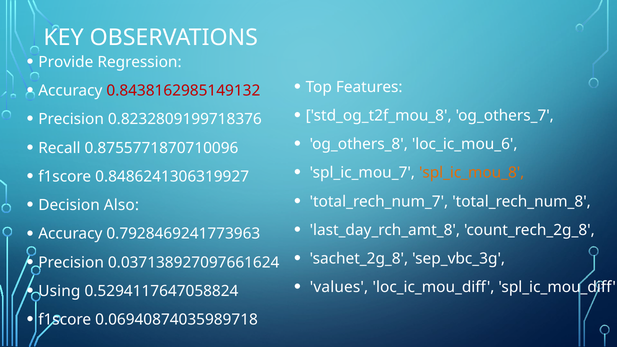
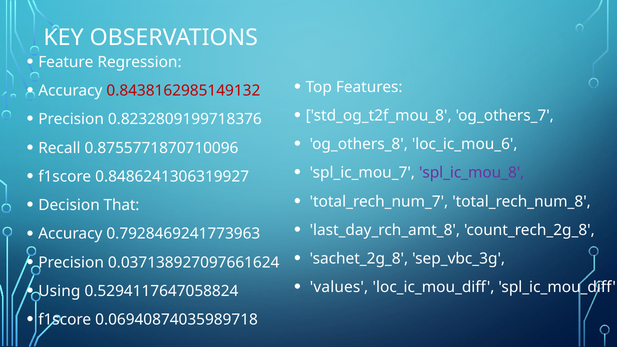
Provide: Provide -> Feature
spl_ic_mou_8 colour: orange -> purple
Also: Also -> That
